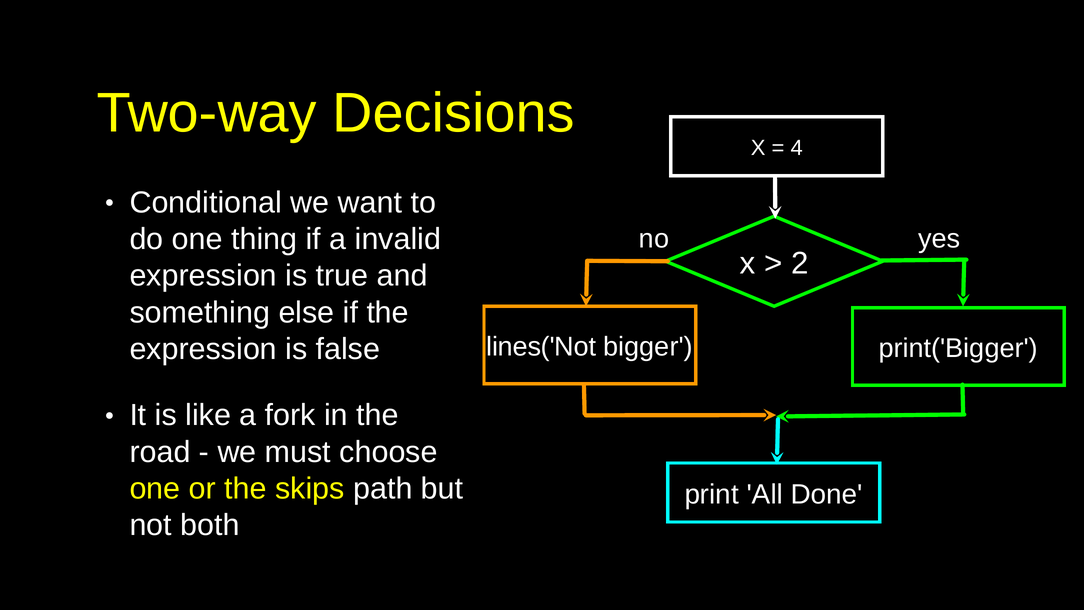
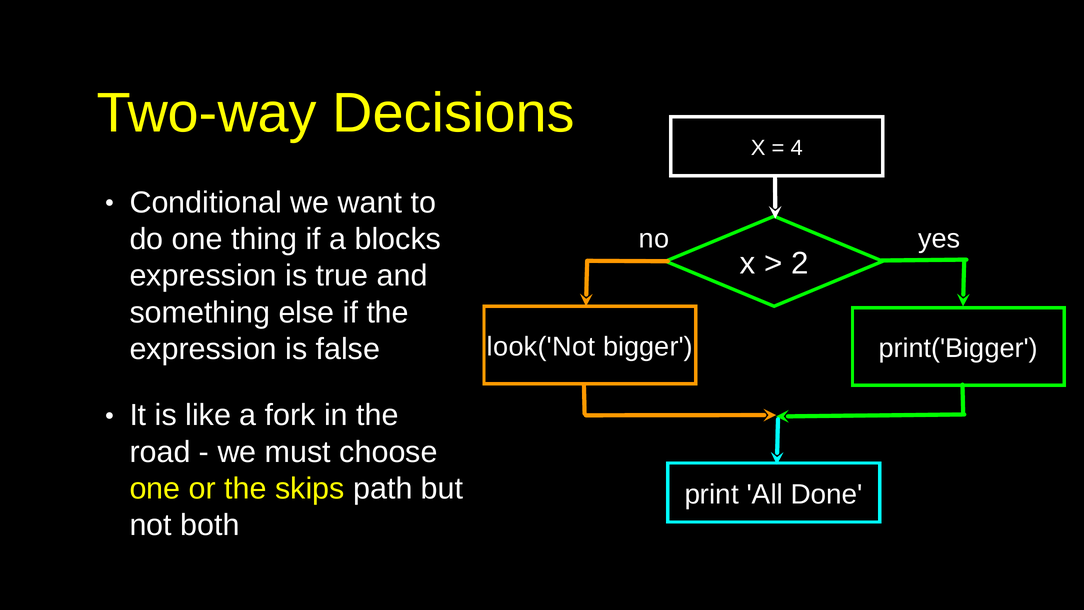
invalid: invalid -> blocks
lines('Not: lines('Not -> look('Not
